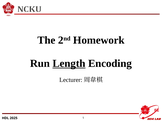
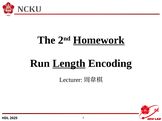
Homework underline: none -> present
